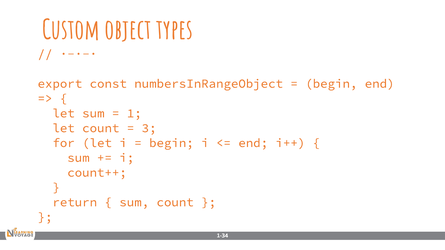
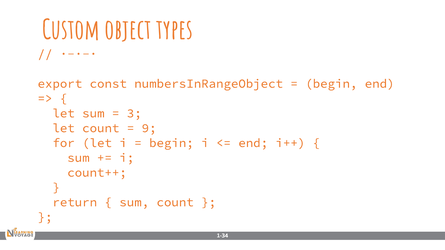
1: 1 -> 3
3: 3 -> 9
